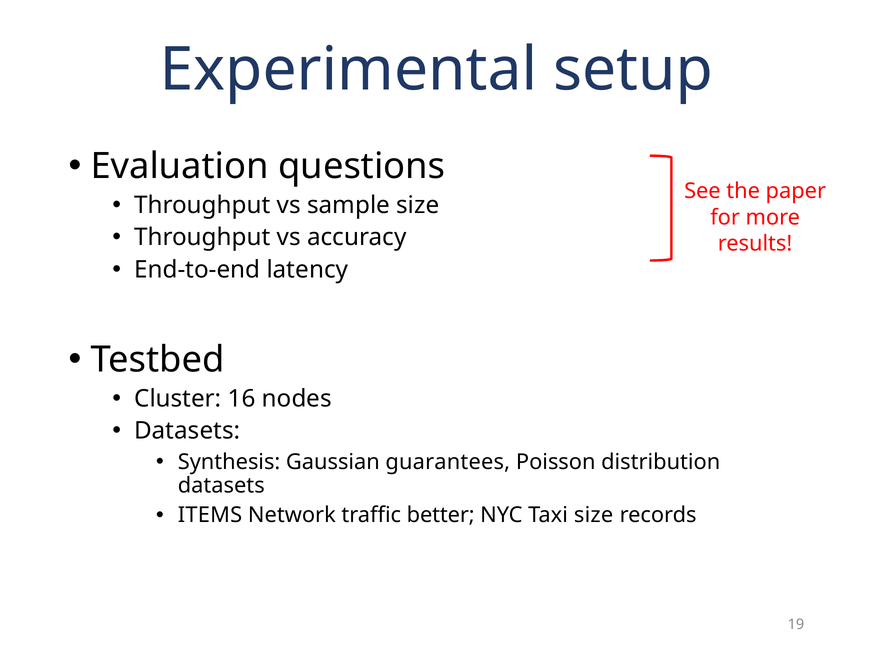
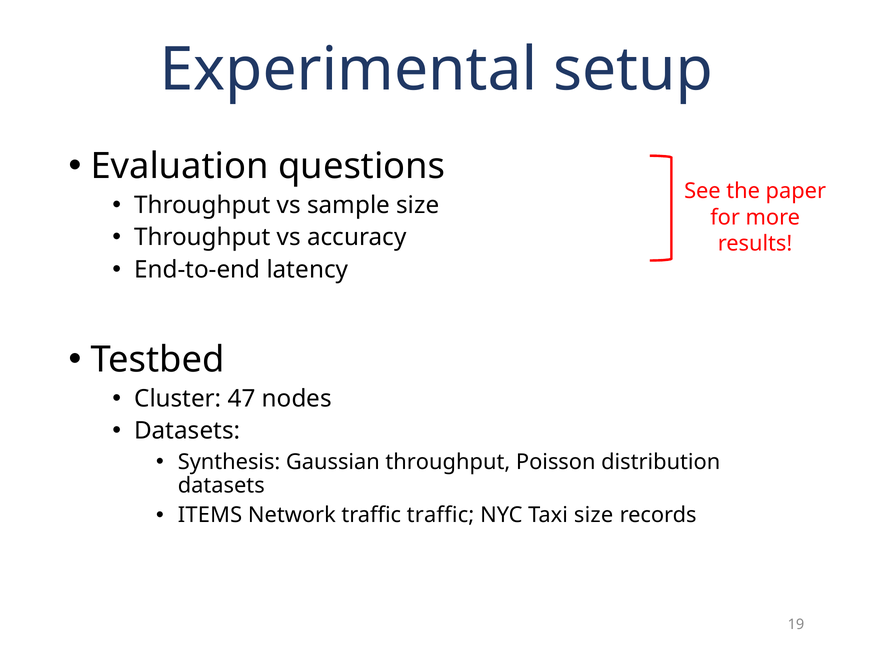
16: 16 -> 47
Gaussian guarantees: guarantees -> throughput
traffic better: better -> traffic
